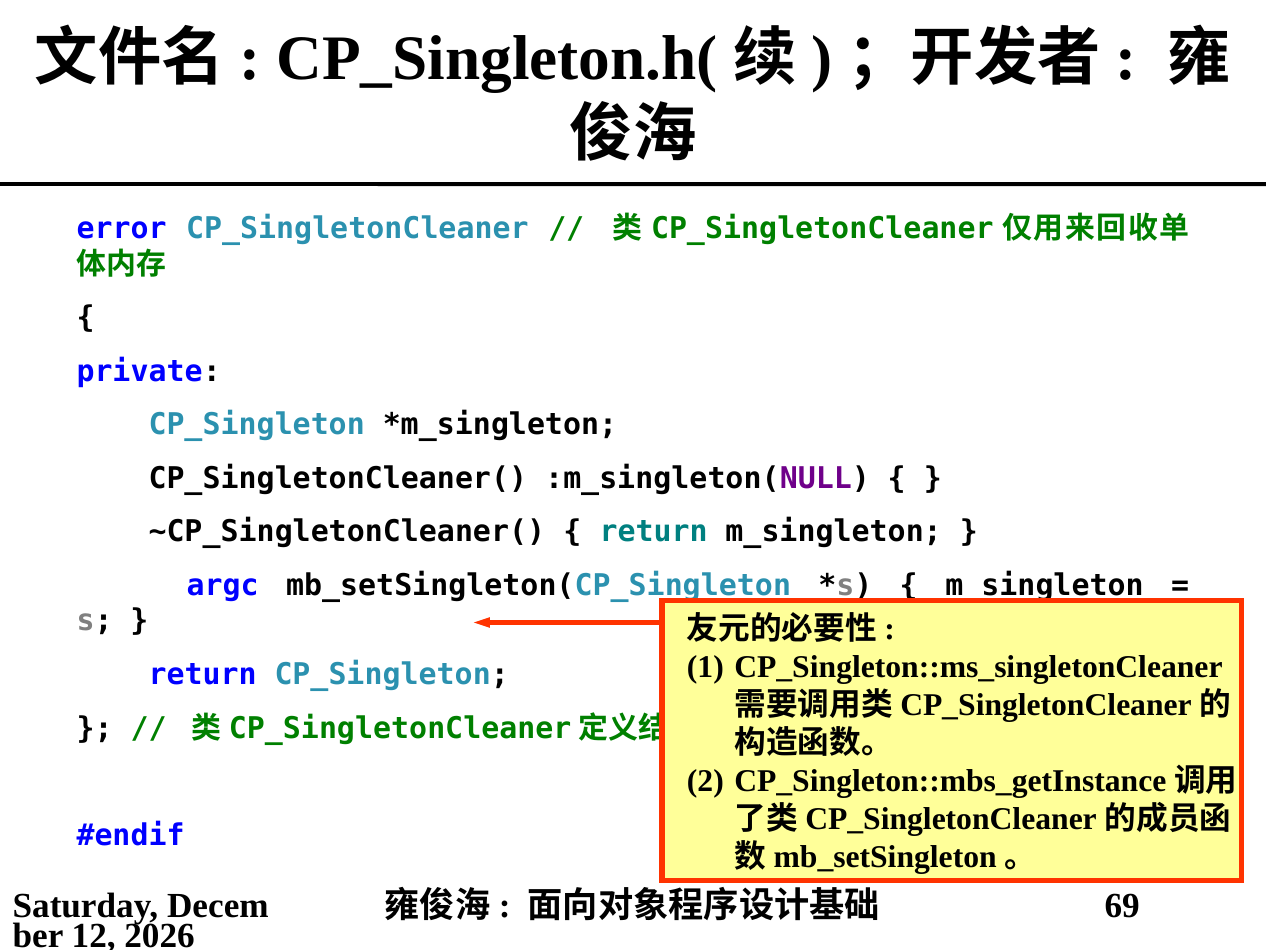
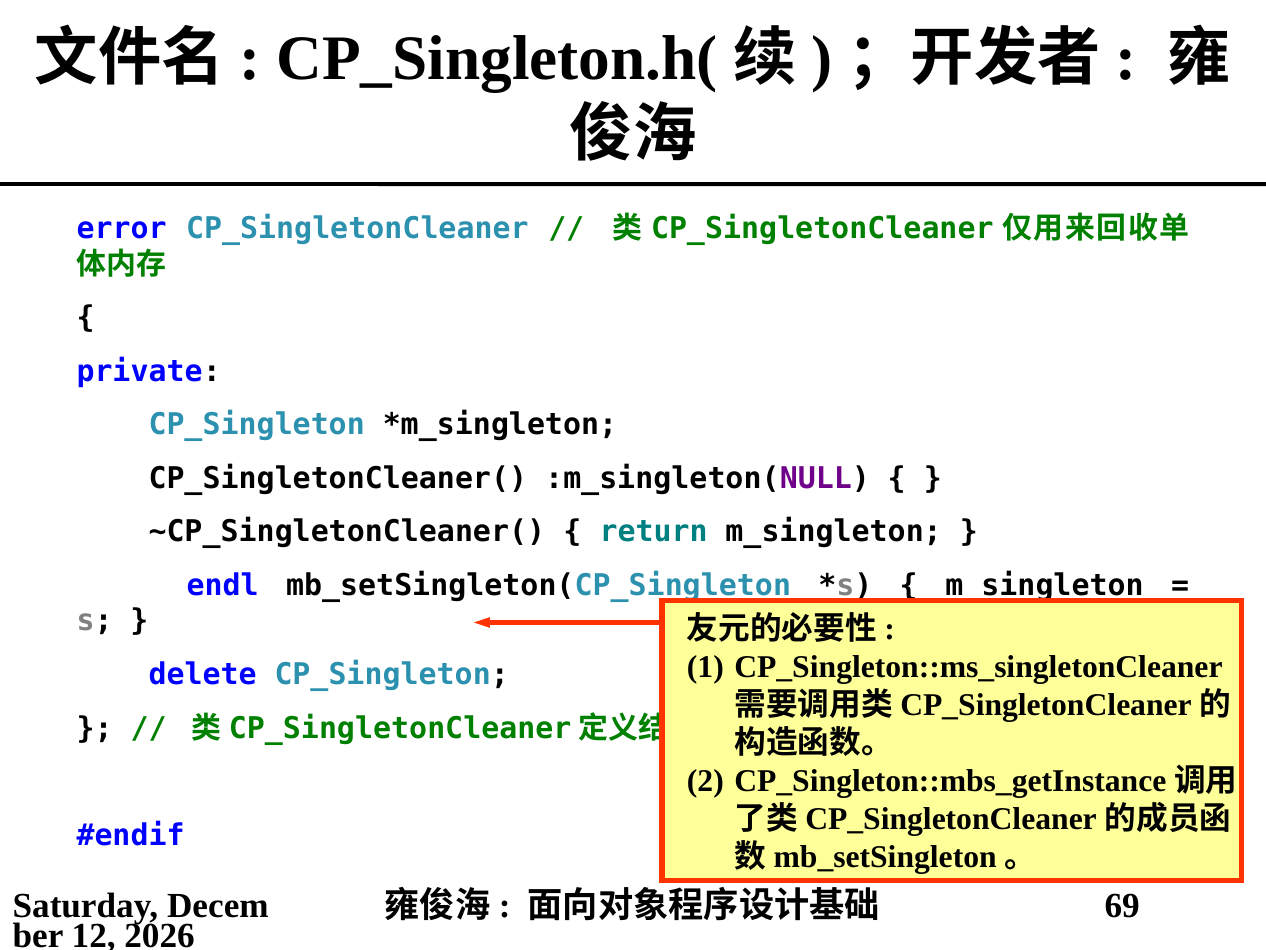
argc: argc -> endl
return at (203, 674): return -> delete
